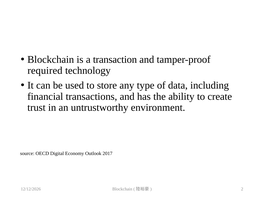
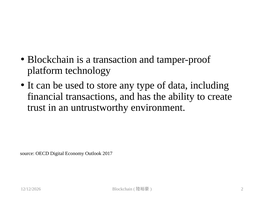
required: required -> platform
